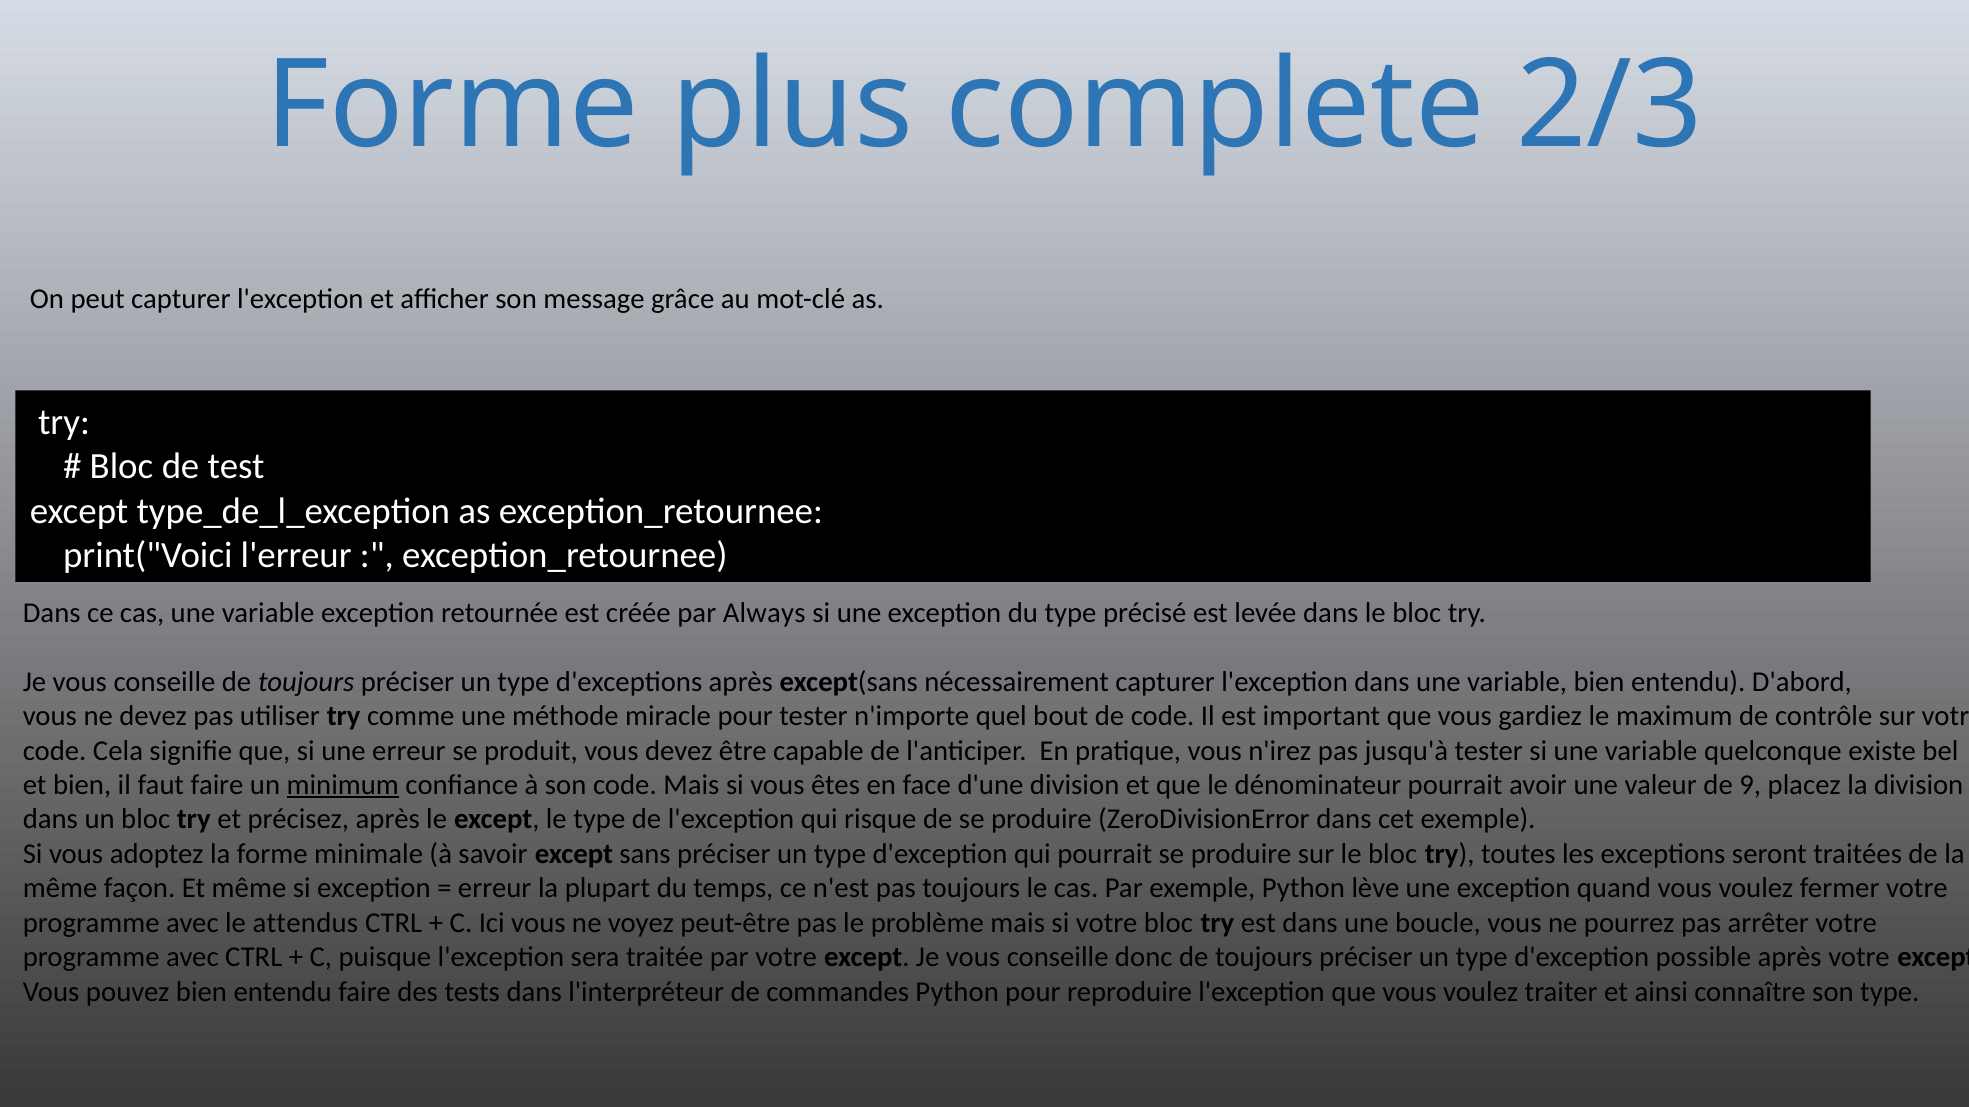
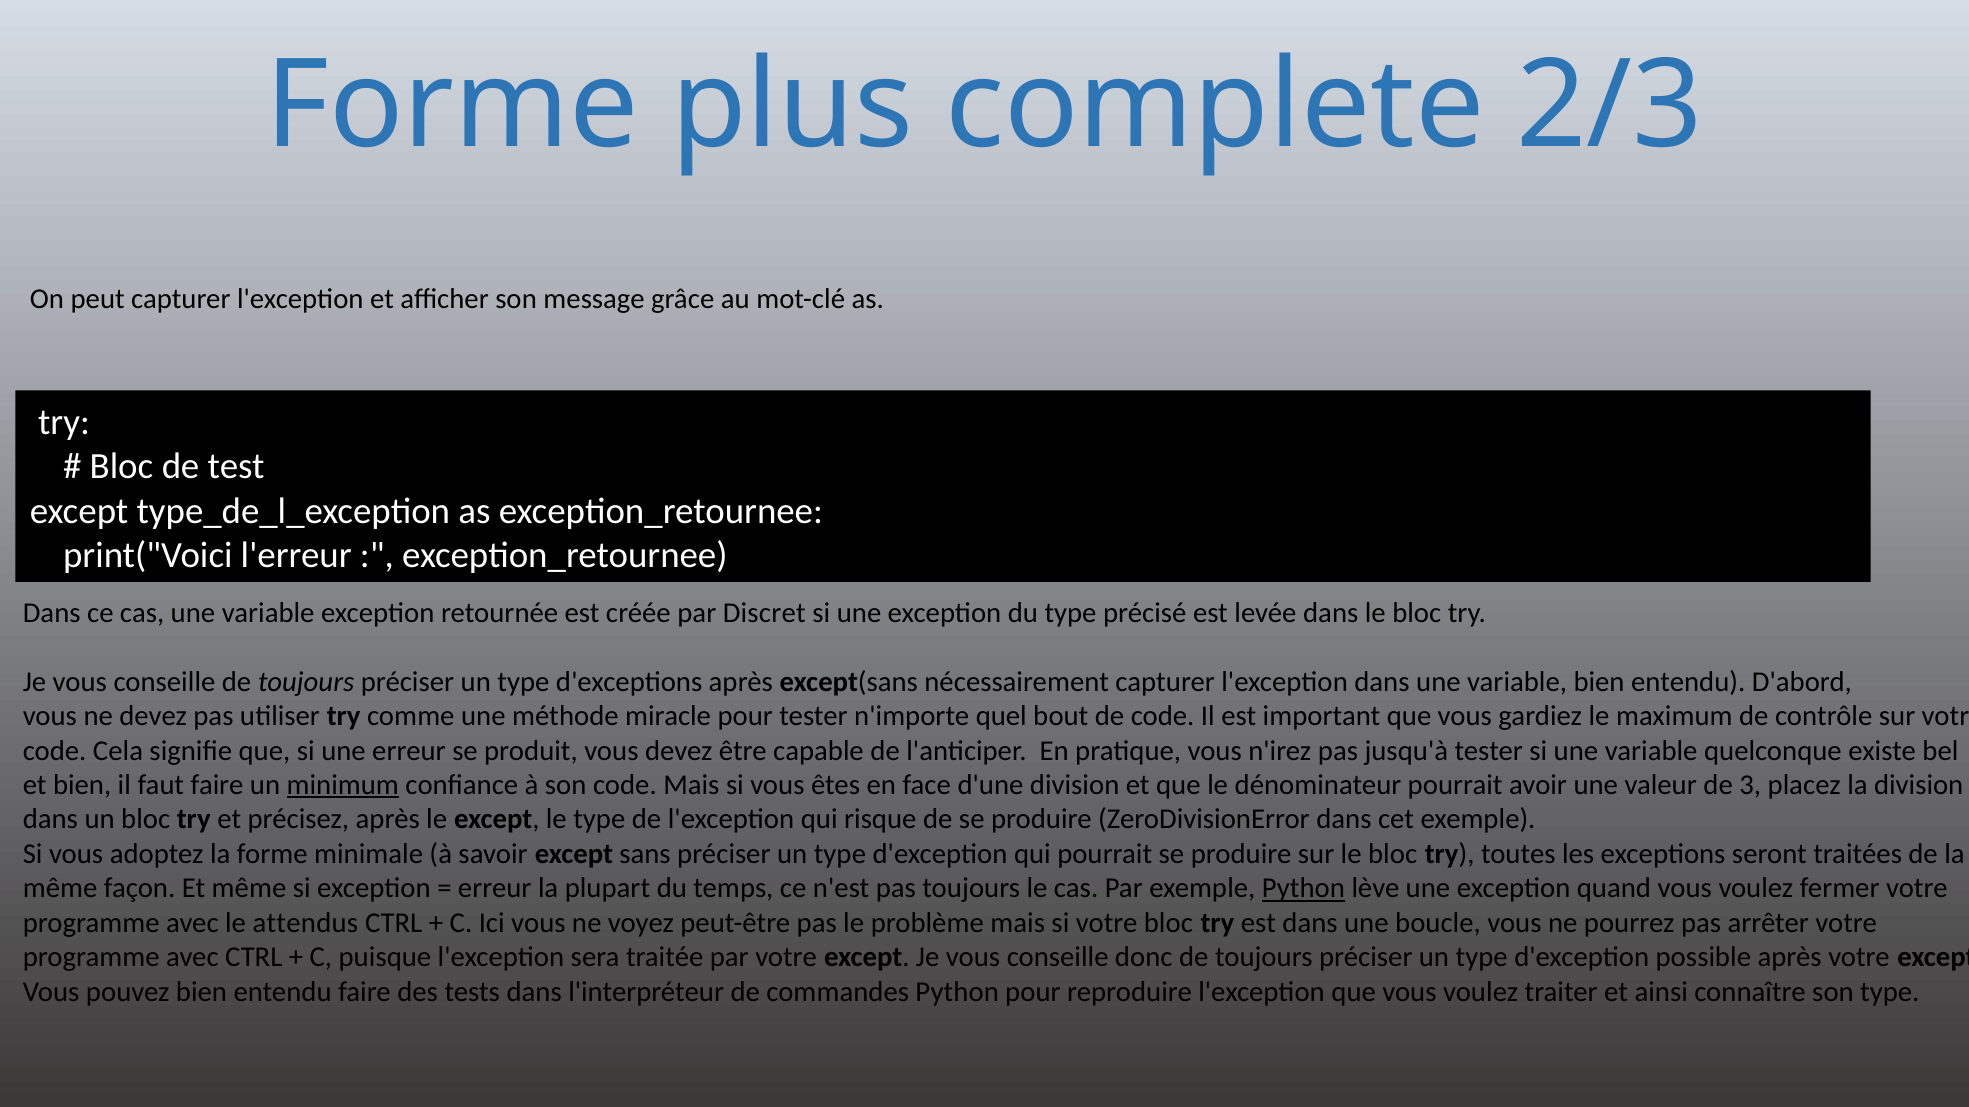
Always: Always -> Discret
9: 9 -> 3
Python at (1303, 889) underline: none -> present
